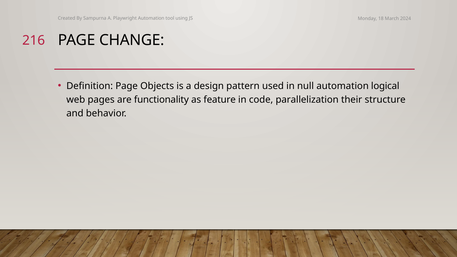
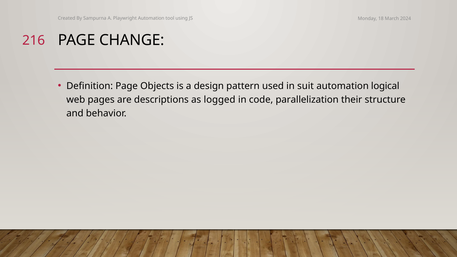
null: null -> suit
functionality: functionality -> descriptions
feature: feature -> logged
